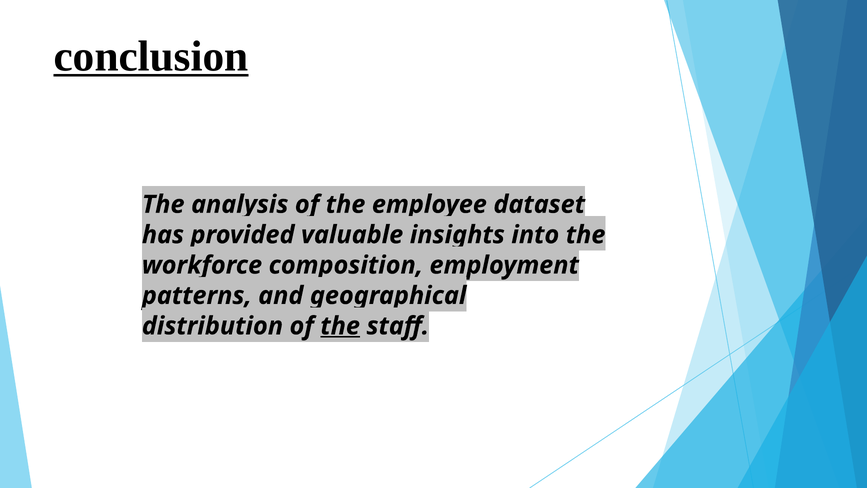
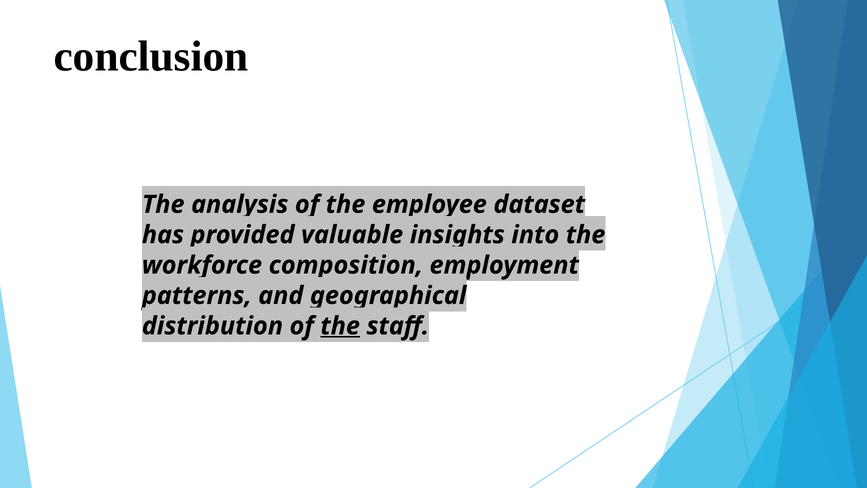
conclusion underline: present -> none
